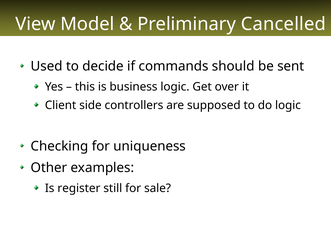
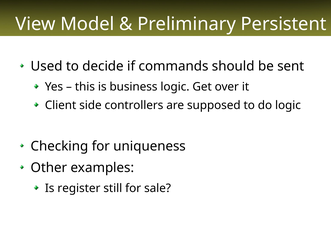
Cancelled: Cancelled -> Persistent
